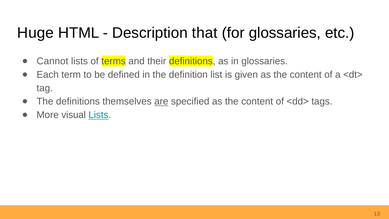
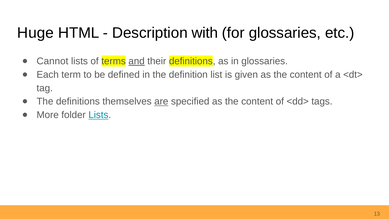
that: that -> with
and underline: none -> present
visual: visual -> folder
